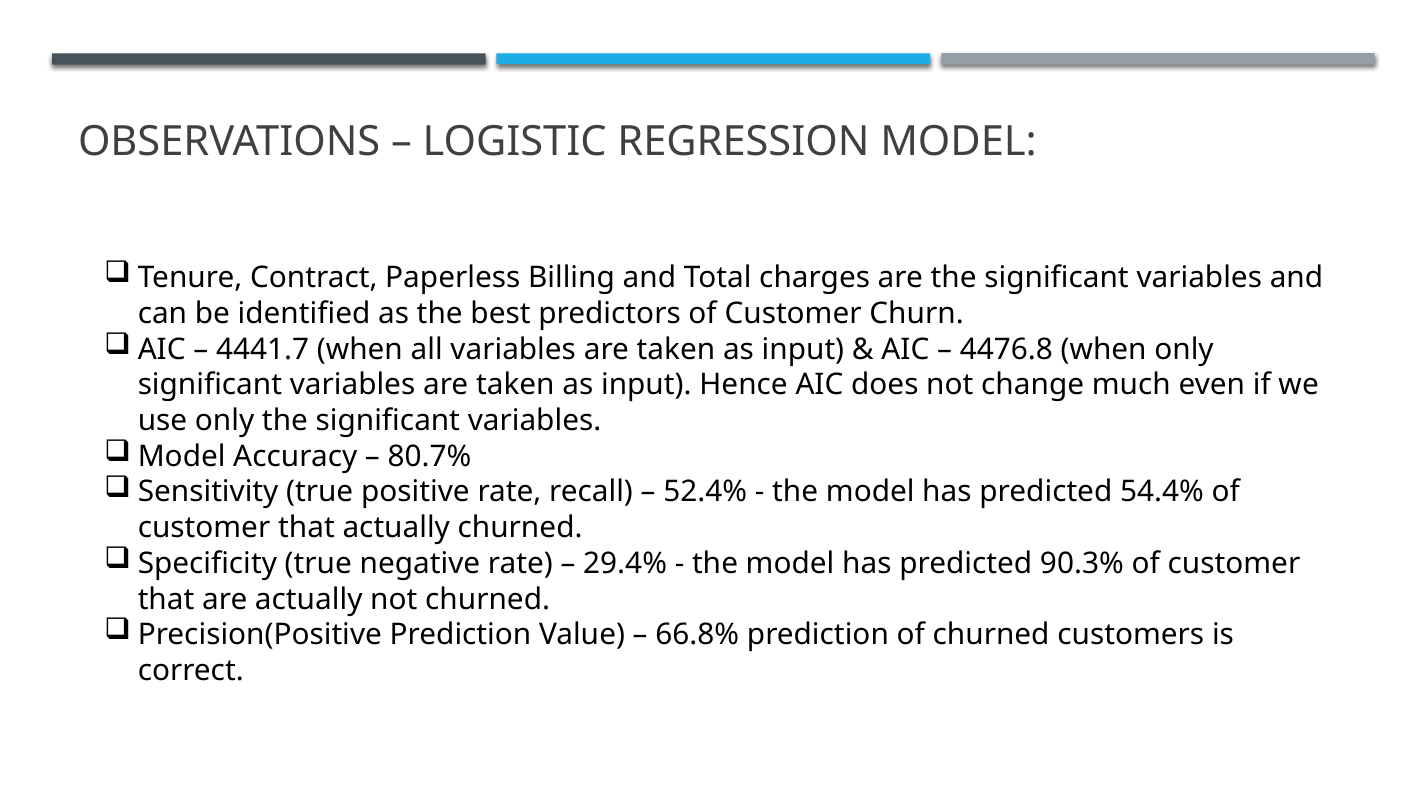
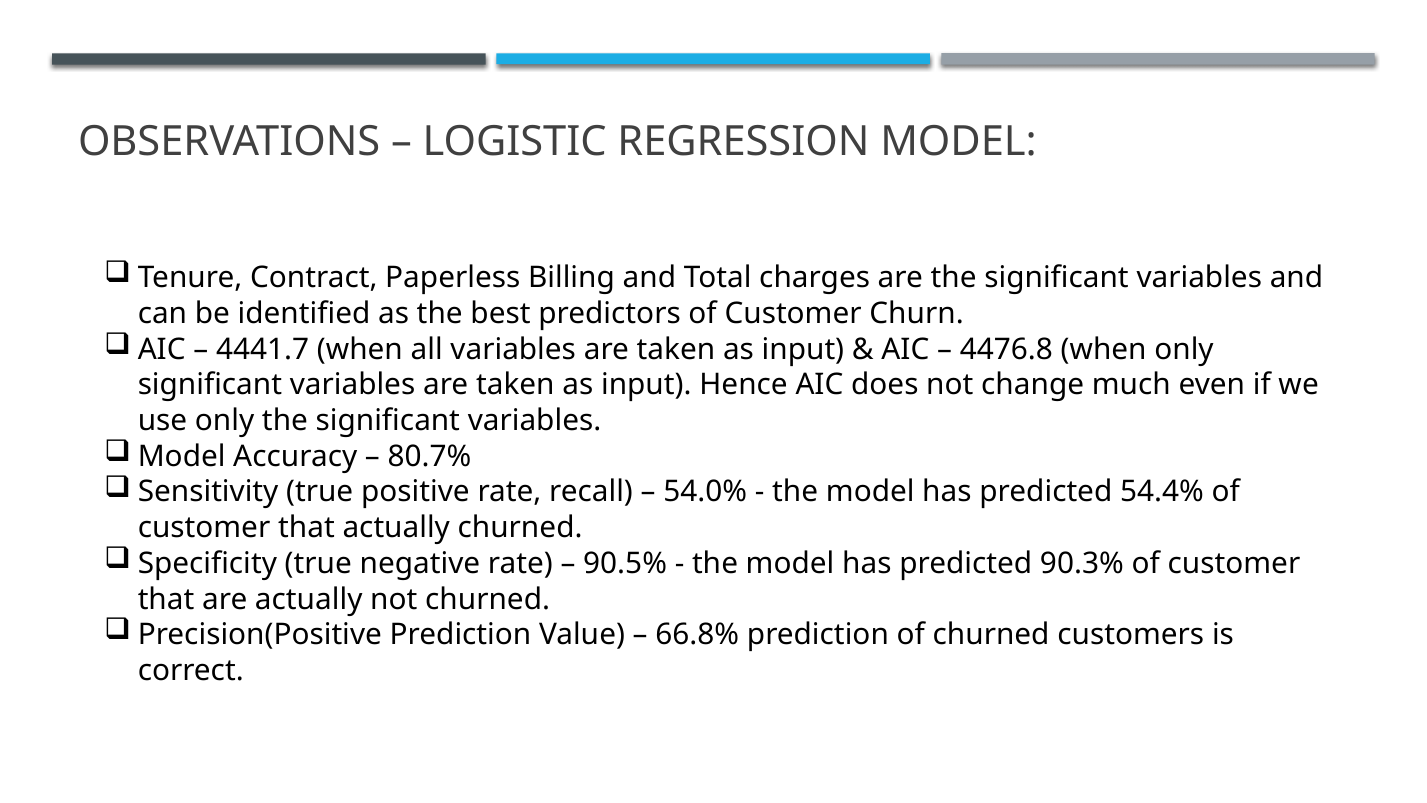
52.4%: 52.4% -> 54.0%
29.4%: 29.4% -> 90.5%
